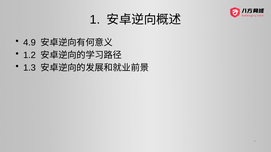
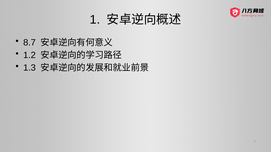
4.9: 4.9 -> 8.7
